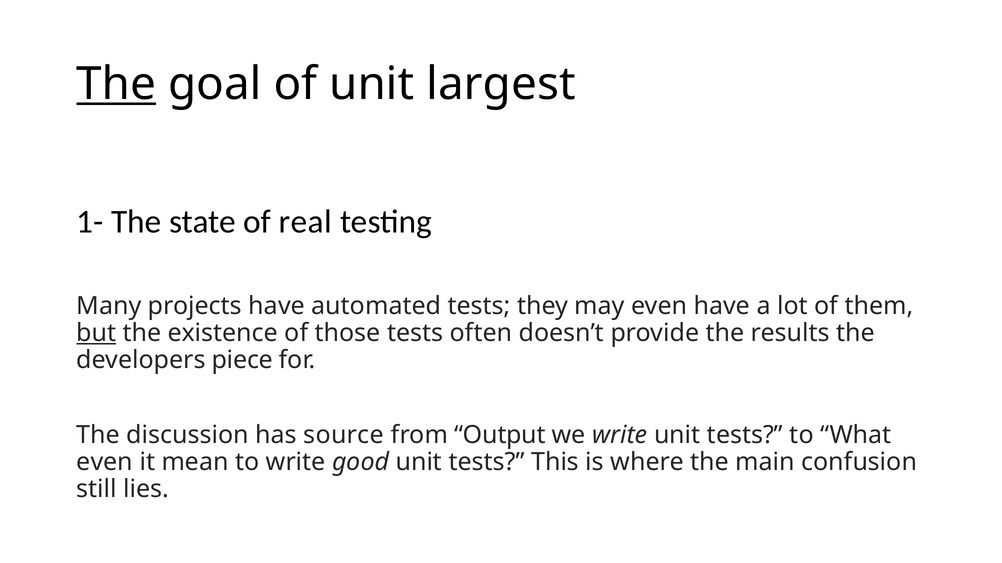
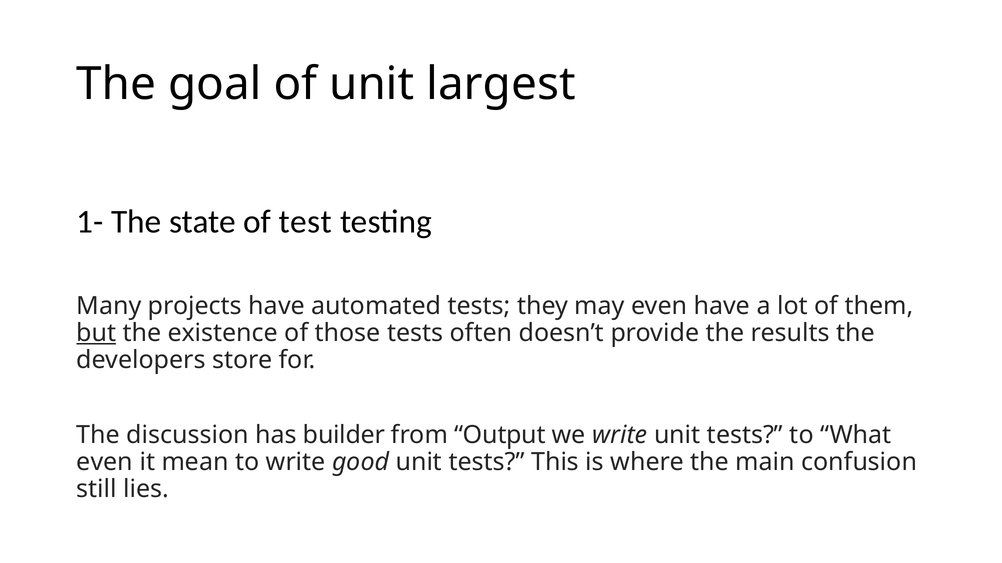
The at (116, 84) underline: present -> none
real: real -> test
piece: piece -> store
source: source -> builder
